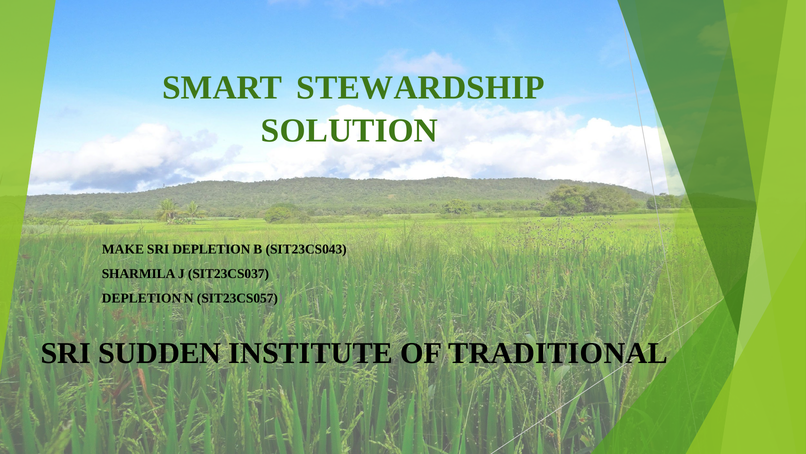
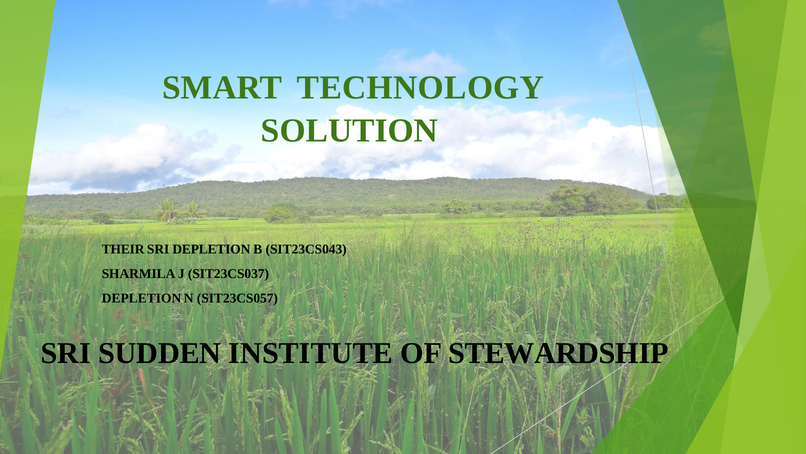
STEWARDSHIP: STEWARDSHIP -> TECHNOLOGY
MAKE: MAKE -> THEIR
TRADITIONAL: TRADITIONAL -> STEWARDSHIP
